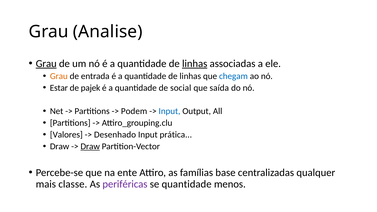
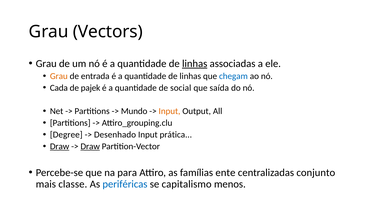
Analise: Analise -> Vectors
Grau at (46, 64) underline: present -> none
Estar: Estar -> Cada
Podem: Podem -> Mundo
Input at (169, 111) colour: blue -> orange
Valores: Valores -> Degree
Draw at (60, 146) underline: none -> present
ente: ente -> para
base: base -> ente
qualquer: qualquer -> conjunto
periféricas colour: purple -> blue
se quantidade: quantidade -> capitalismo
